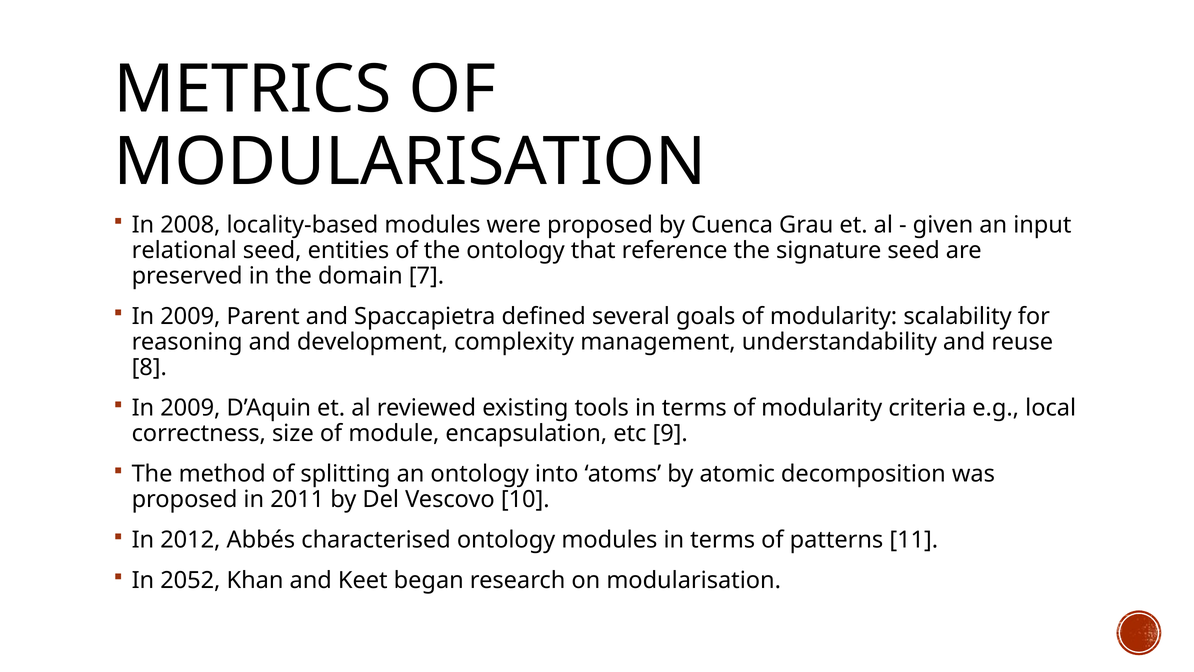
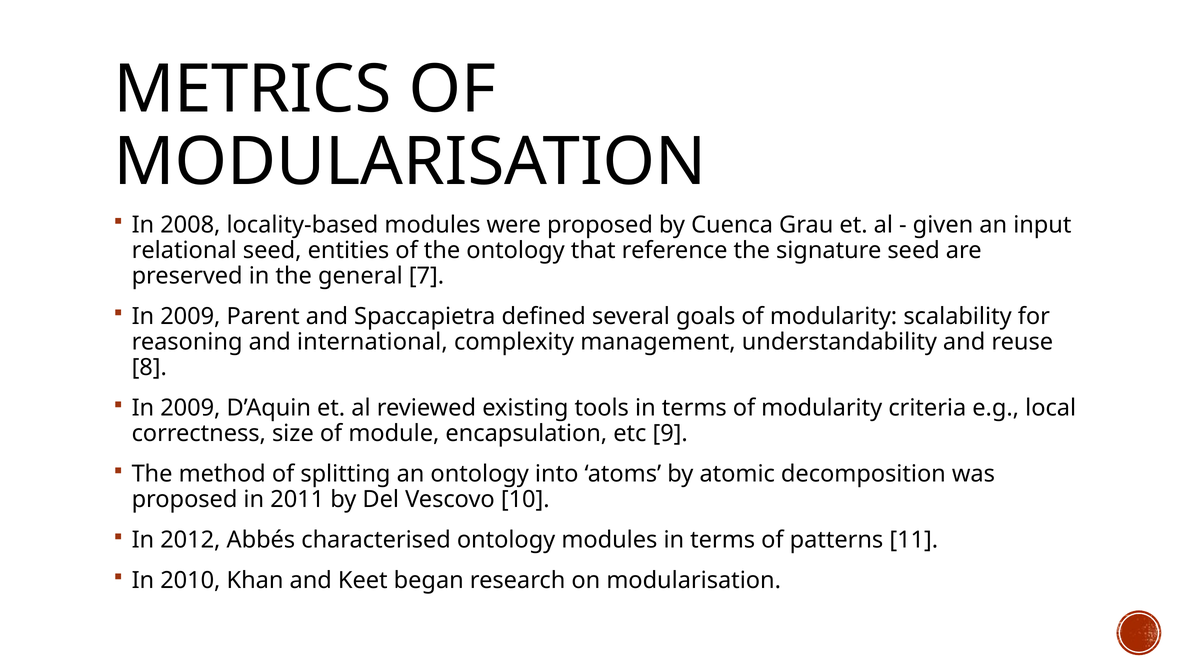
domain: domain -> general
development: development -> international
2052: 2052 -> 2010
